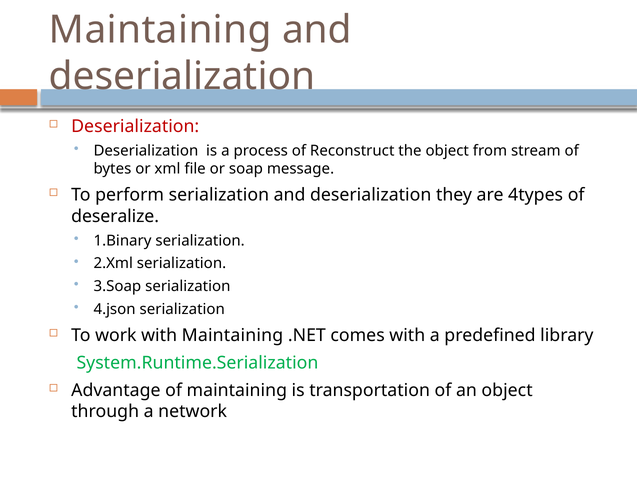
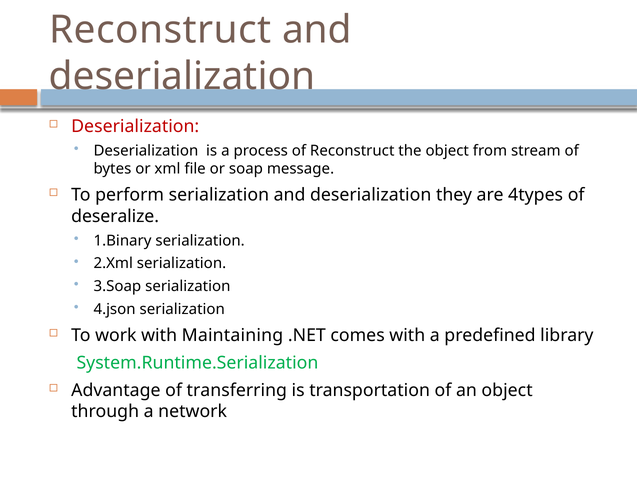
Maintaining at (160, 30): Maintaining -> Reconstruct
of maintaining: maintaining -> transferring
